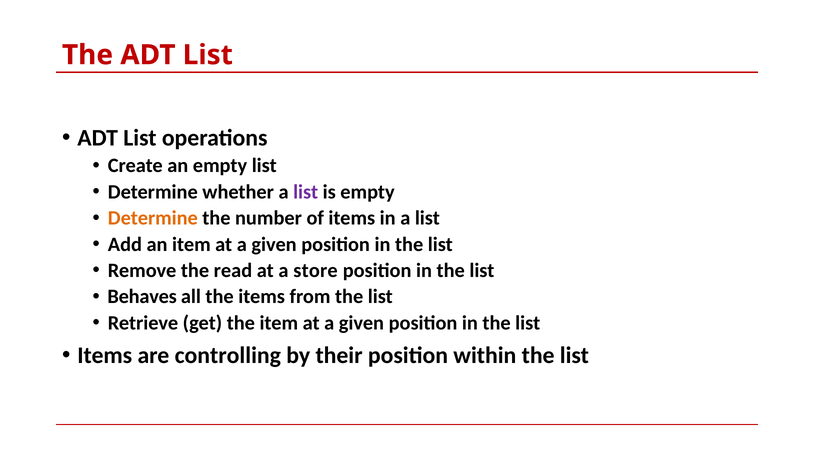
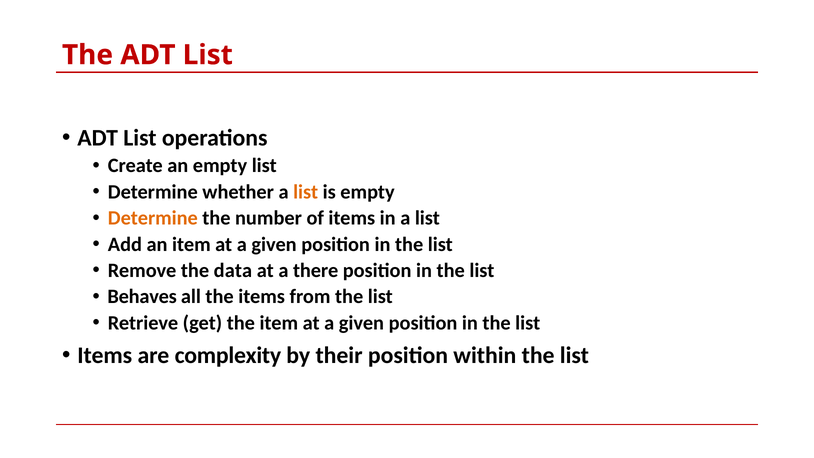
list at (306, 192) colour: purple -> orange
read: read -> data
store: store -> there
controlling: controlling -> complexity
